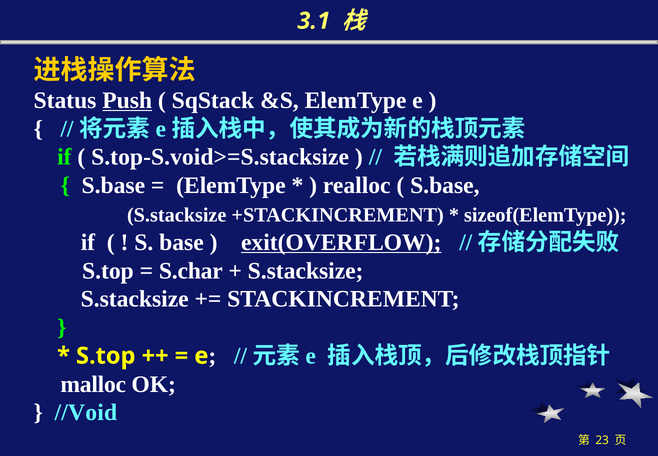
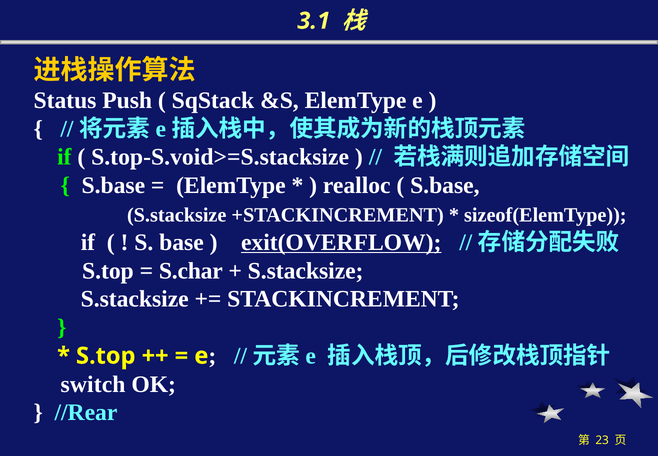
Push underline: present -> none
malloc: malloc -> switch
//Void: //Void -> //Rear
